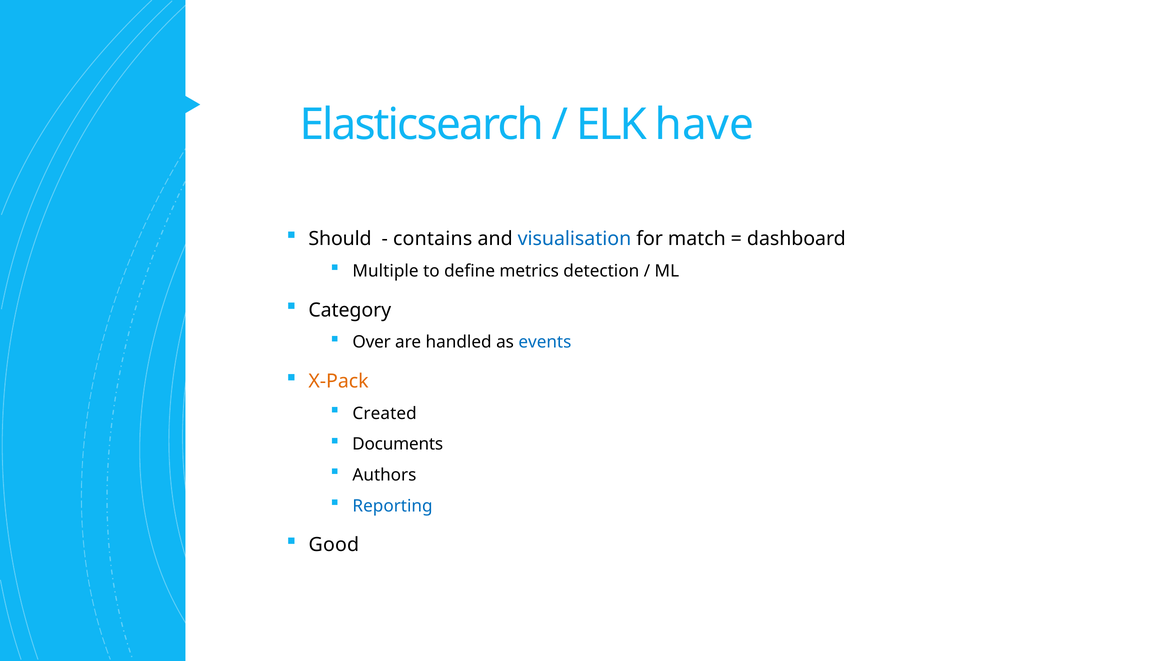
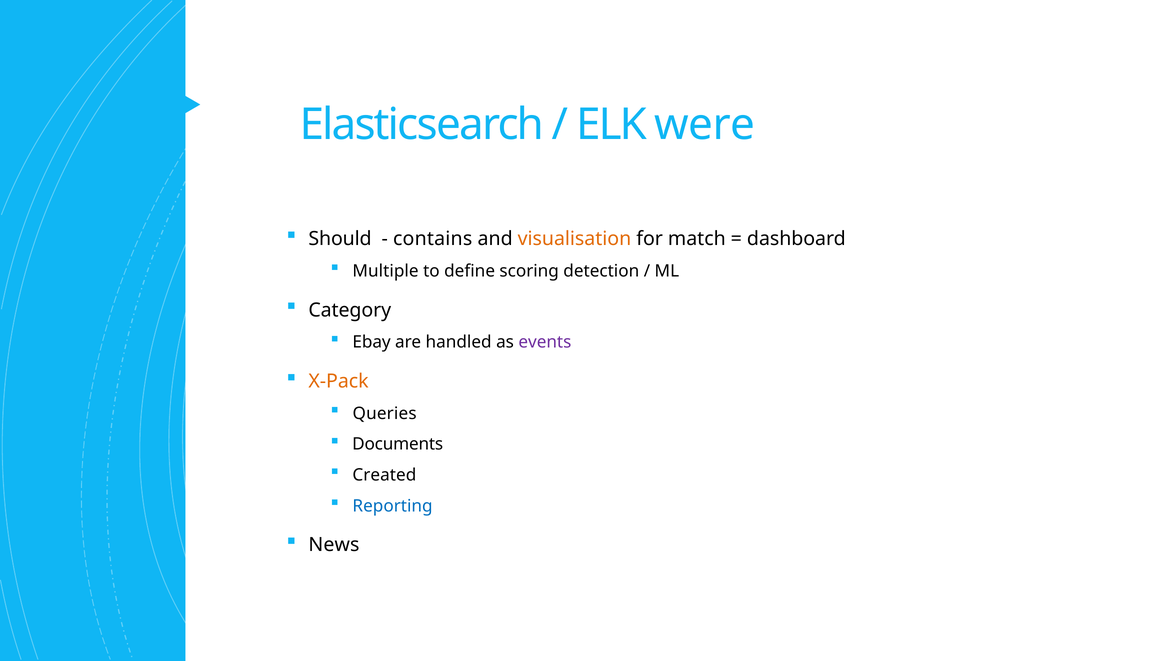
have: have -> were
visualisation colour: blue -> orange
metrics: metrics -> scoring
Over: Over -> Ebay
events colour: blue -> purple
Created: Created -> Queries
Authors: Authors -> Created
Good: Good -> News
